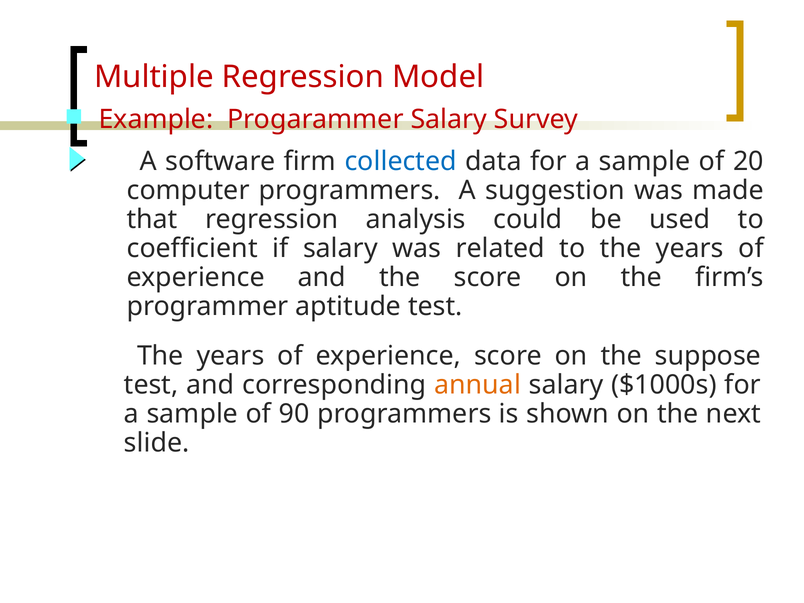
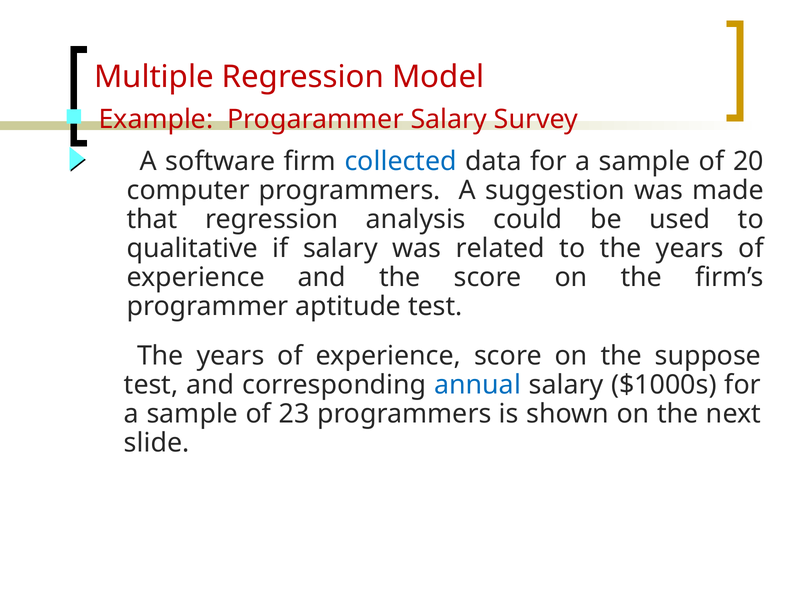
coefficient: coefficient -> qualitative
annual colour: orange -> blue
90: 90 -> 23
